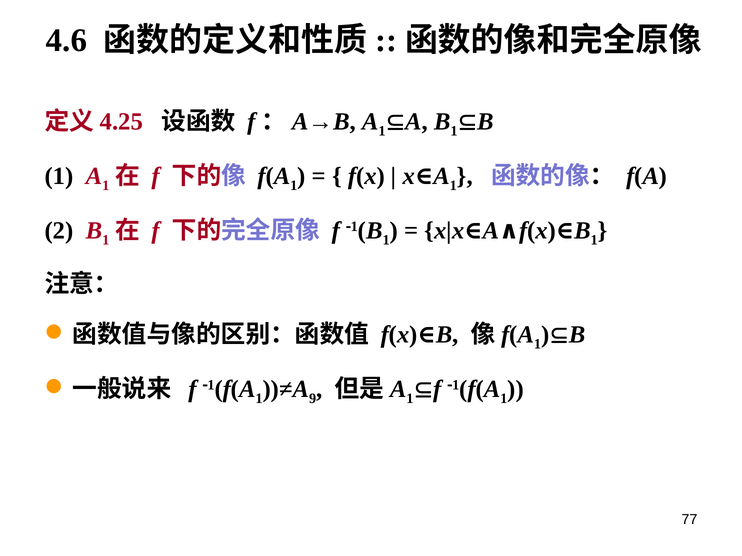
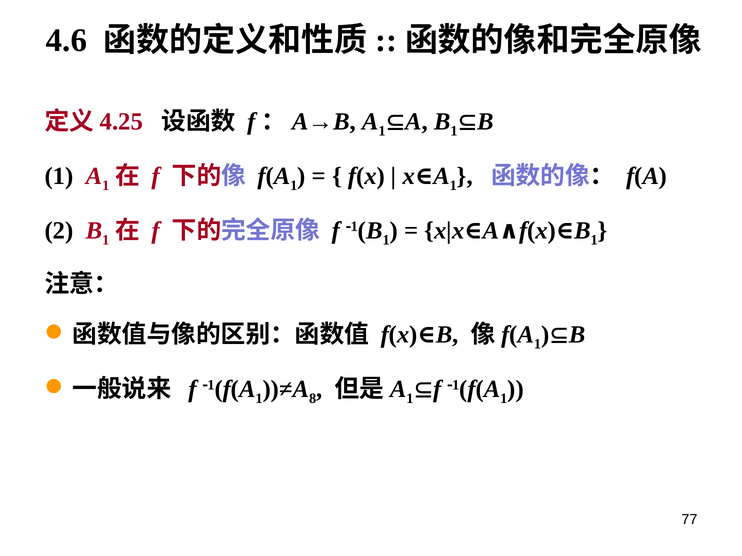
9: 9 -> 8
